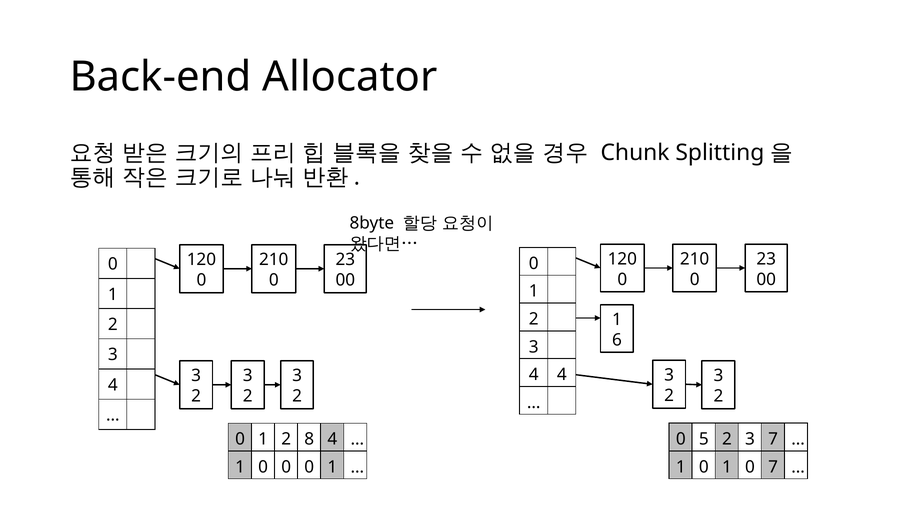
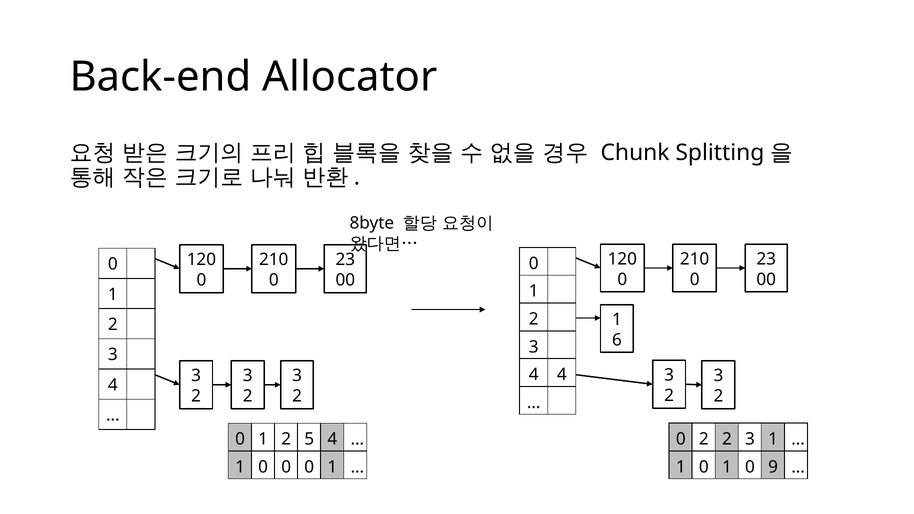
0 5: 5 -> 2
3 7: 7 -> 1
8: 8 -> 5
0 7: 7 -> 9
